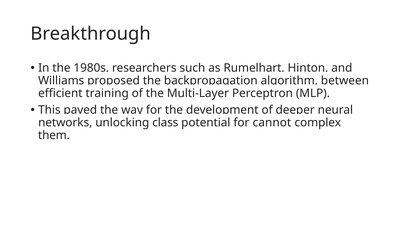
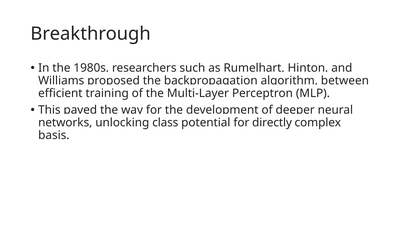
cannot: cannot -> directly
them: them -> basis
